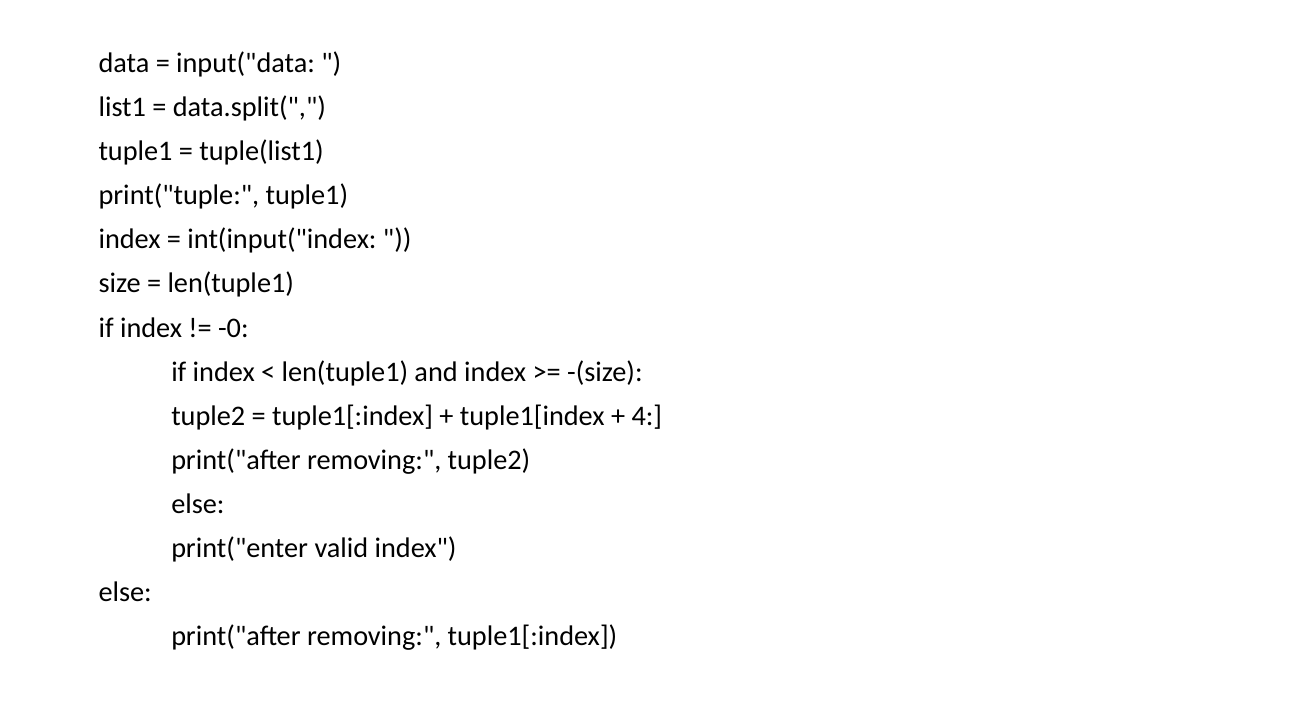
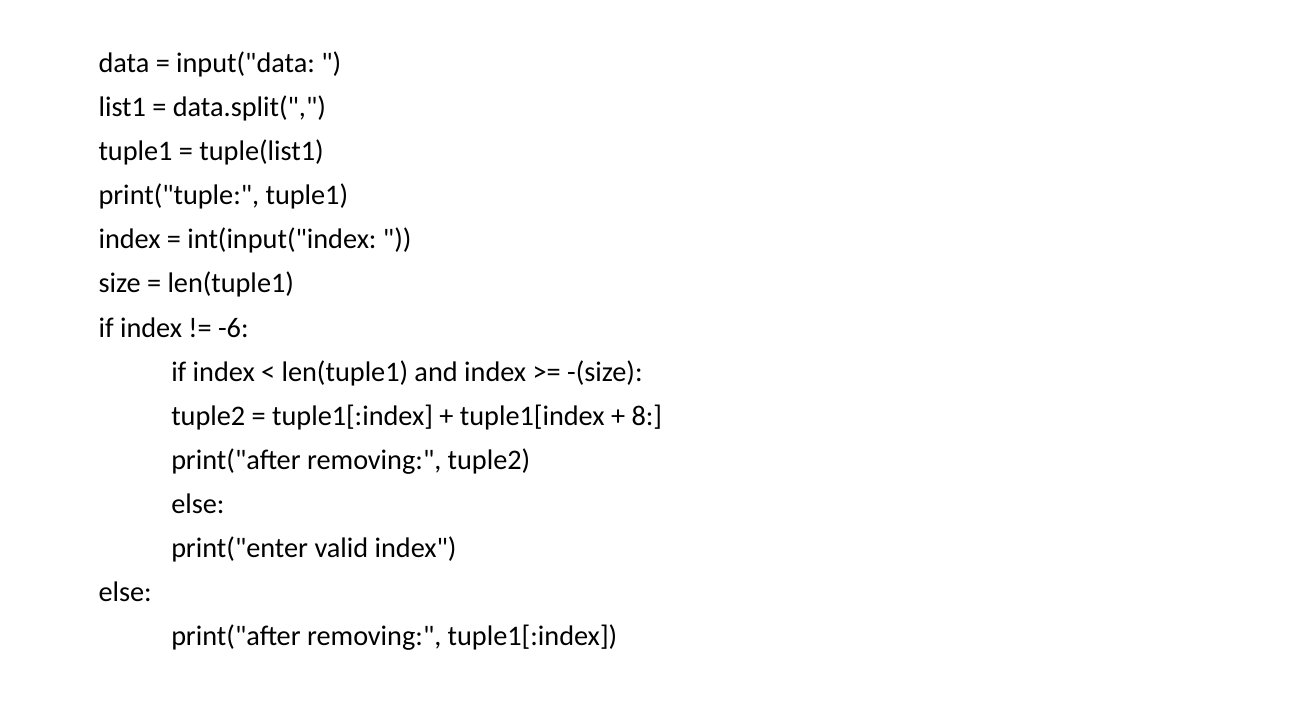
-0: -0 -> -6
4: 4 -> 8
